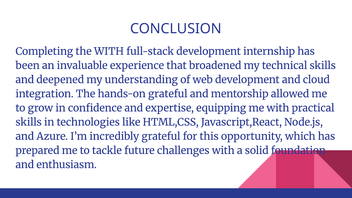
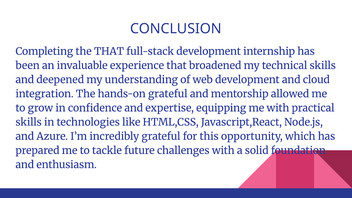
the WITH: WITH -> THAT
